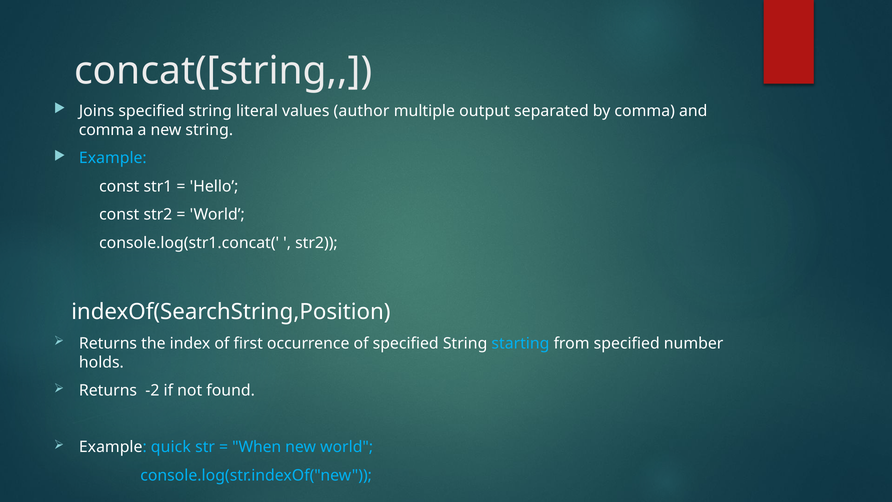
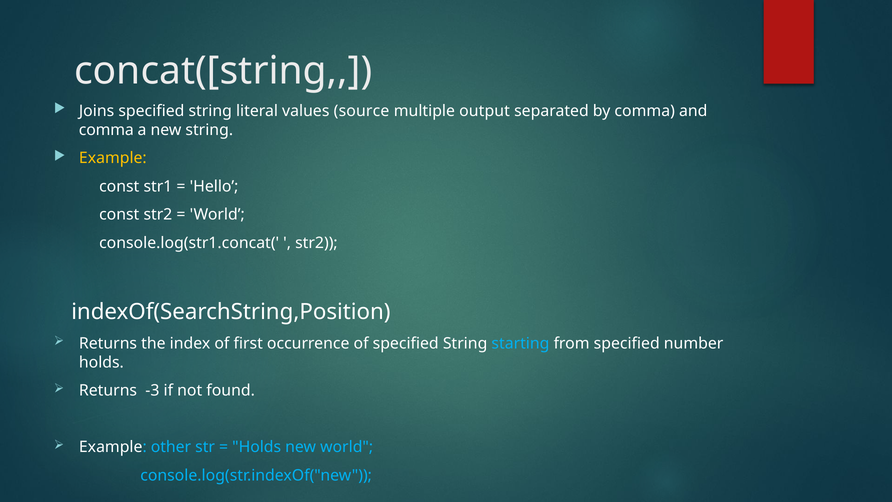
author: author -> source
Example at (113, 158) colour: light blue -> yellow
-2: -2 -> -3
quick: quick -> other
When at (257, 447): When -> Holds
